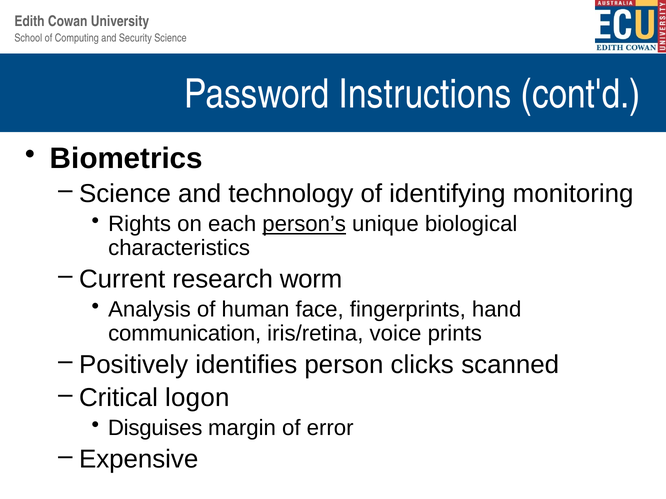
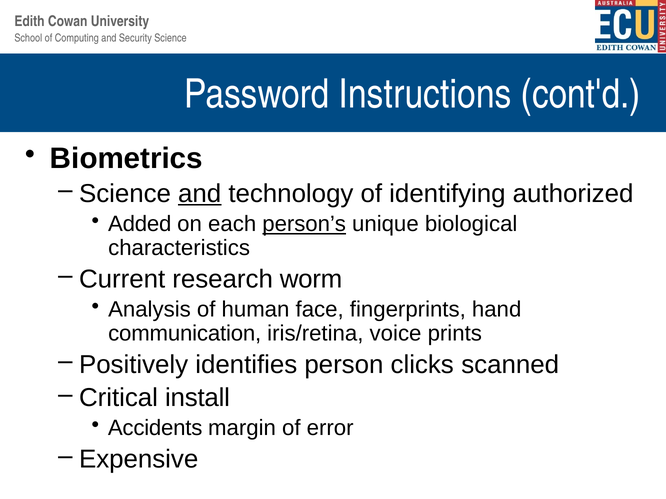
and at (200, 194) underline: none -> present
monitoring: monitoring -> authorized
Rights: Rights -> Added
logon: logon -> install
Disguises: Disguises -> Accidents
